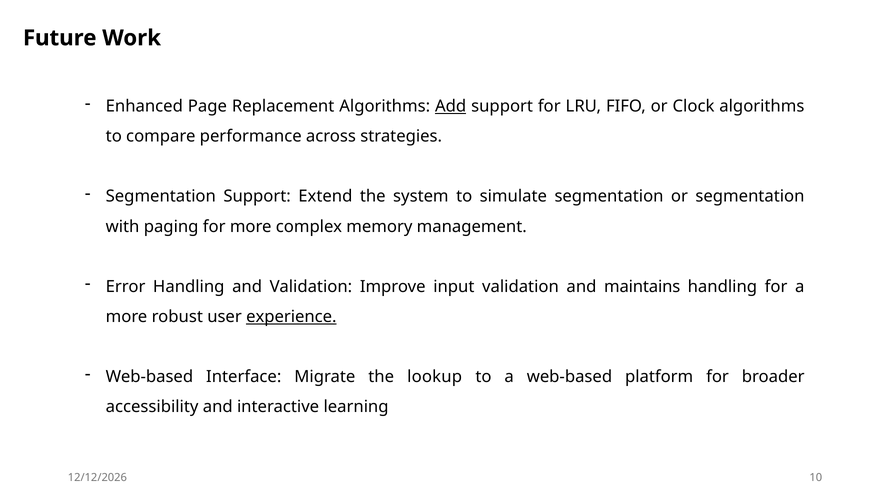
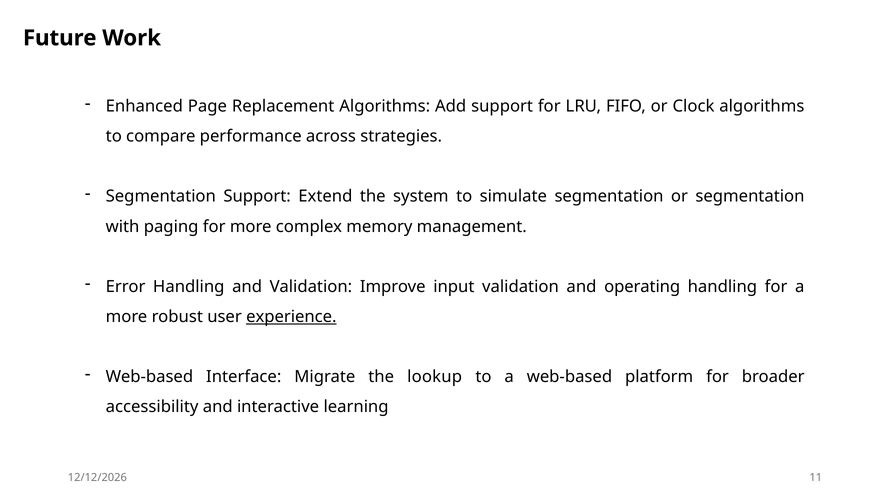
Add underline: present -> none
maintains: maintains -> operating
10: 10 -> 11
